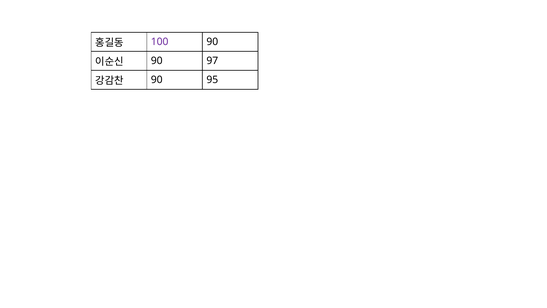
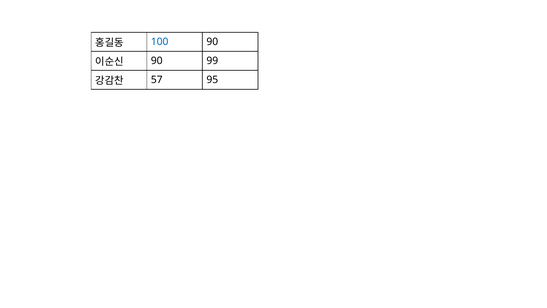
100 colour: purple -> blue
97: 97 -> 99
90 at (157, 80): 90 -> 57
